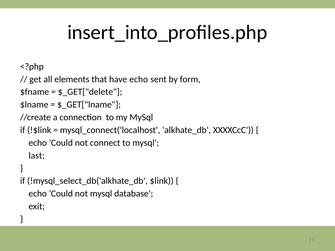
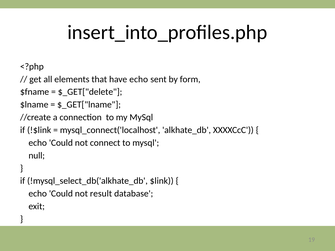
last: last -> null
not mysql: mysql -> result
